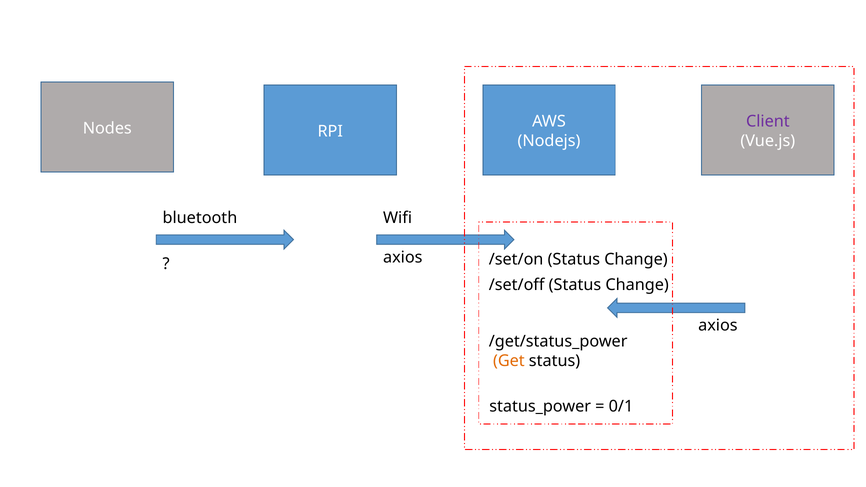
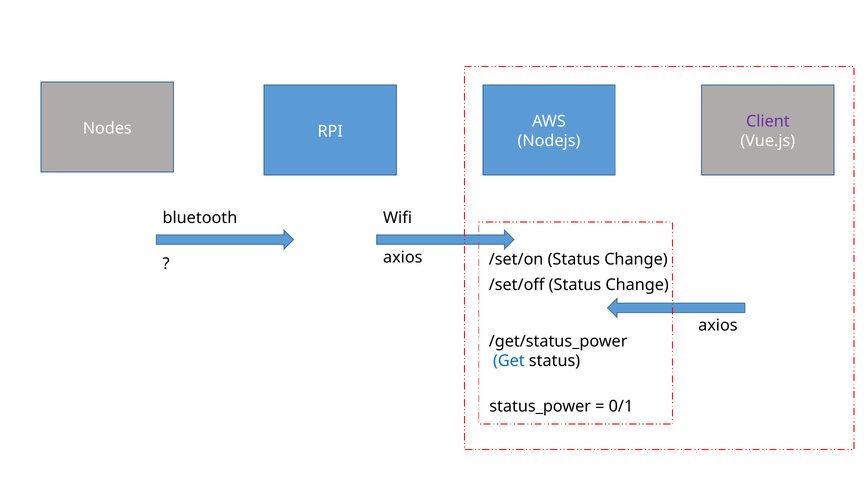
Get colour: orange -> blue
